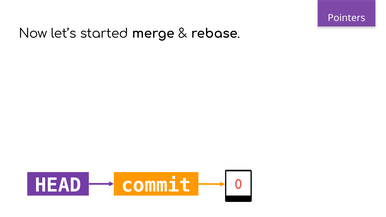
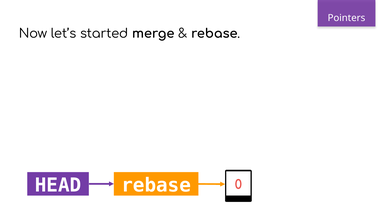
commit at (156, 185): commit -> rebase
